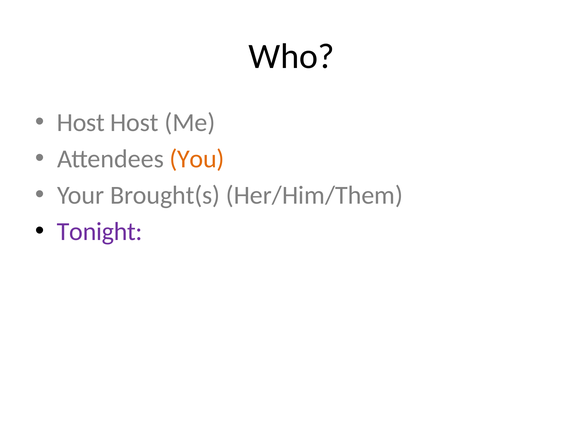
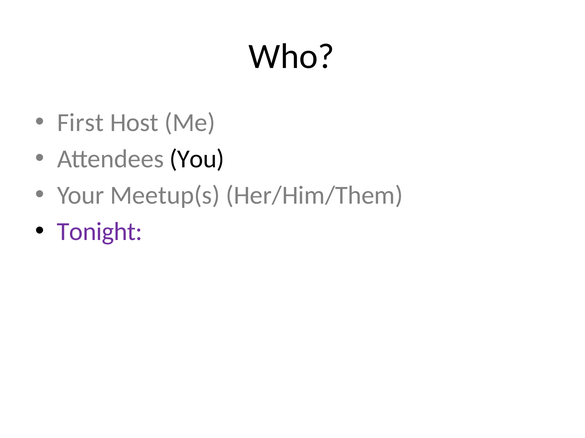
Host at (81, 123): Host -> First
You colour: orange -> black
Brought(s: Brought(s -> Meetup(s
